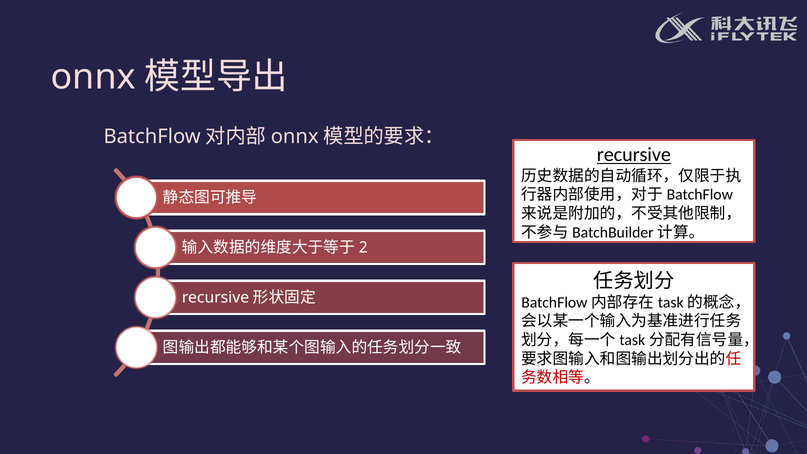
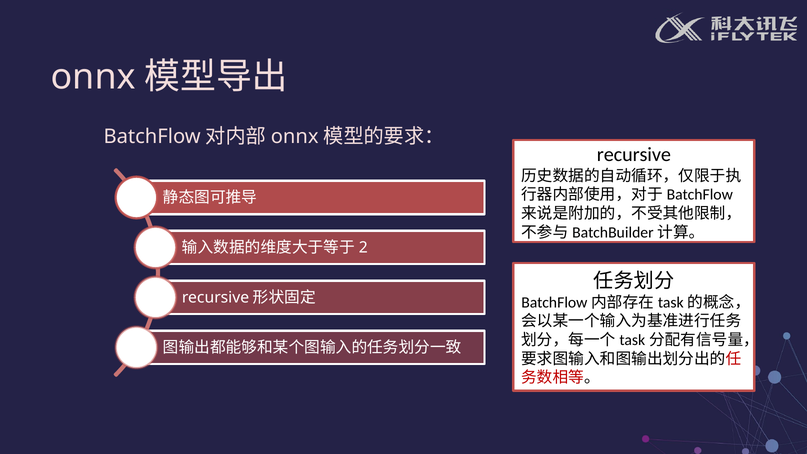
recursive underline: present -> none
